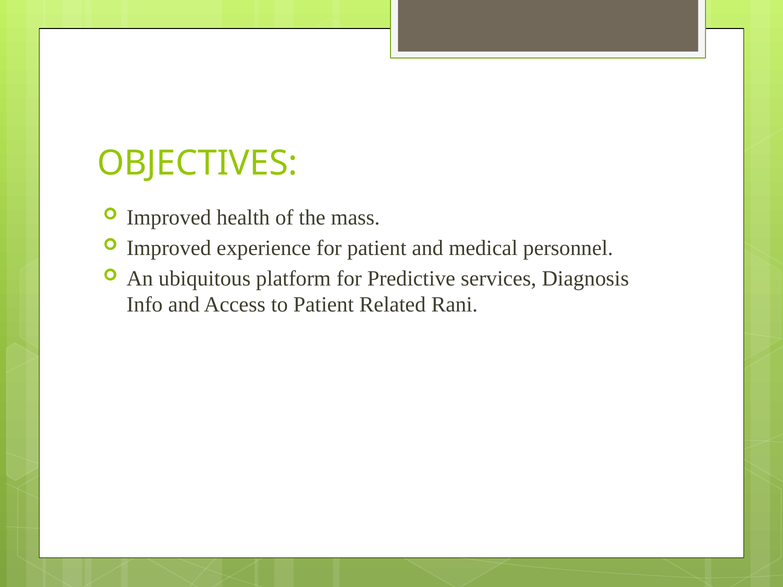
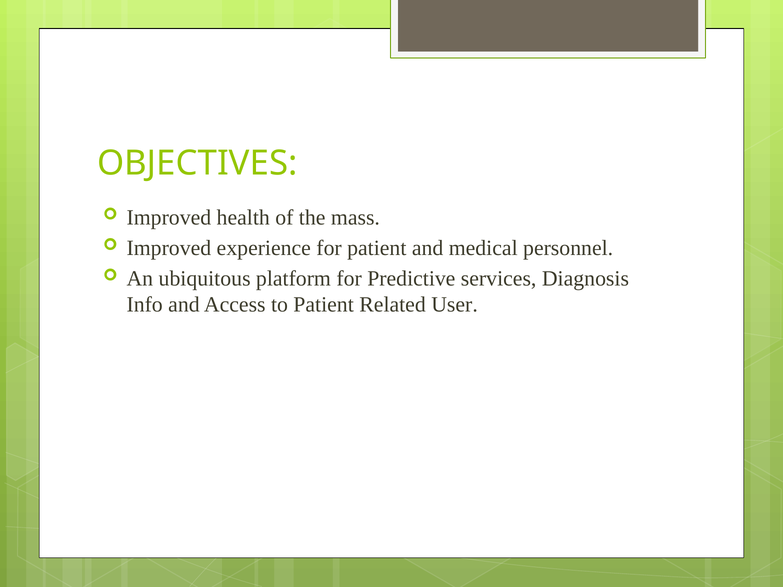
Rani: Rani -> User
